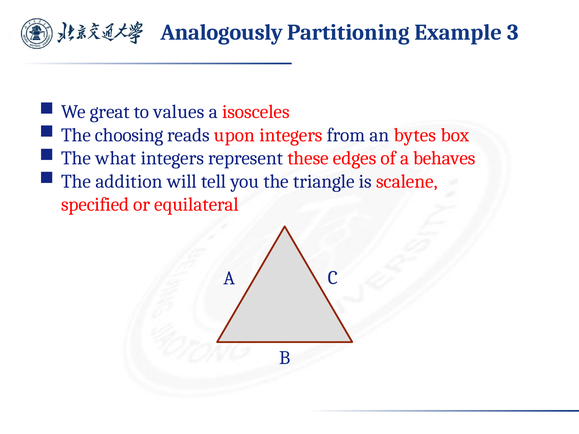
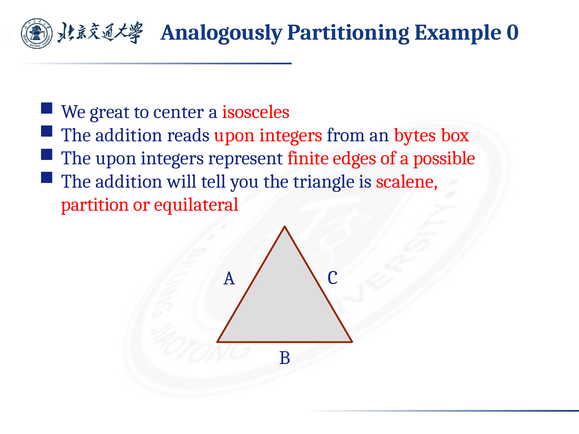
3: 3 -> 0
values: values -> center
choosing at (129, 135): choosing -> addition
The what: what -> upon
these: these -> finite
behaves: behaves -> possible
specified: specified -> partition
